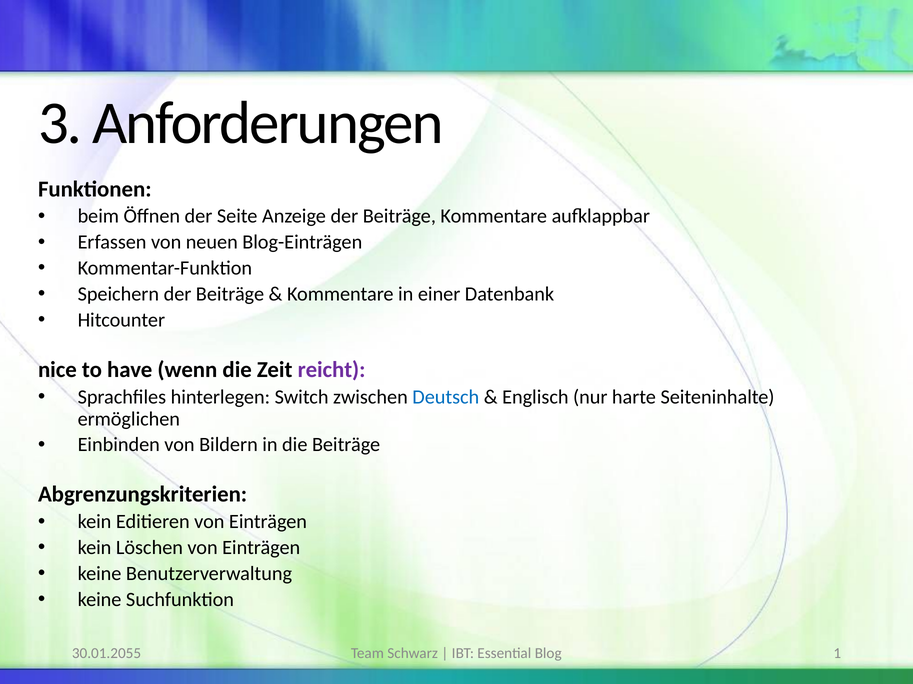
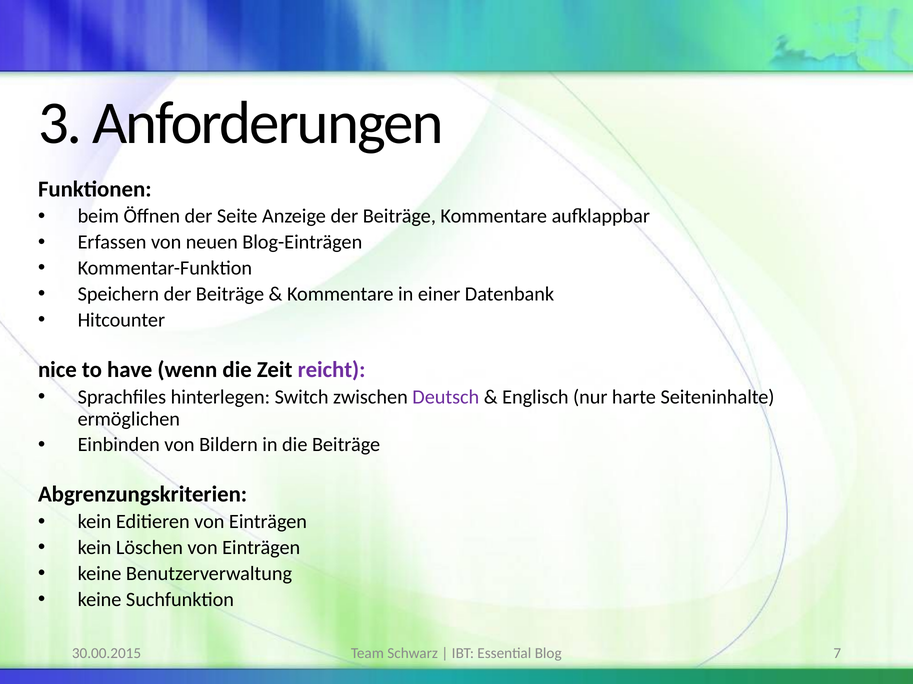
Deutsch colour: blue -> purple
1: 1 -> 7
30.01.2055: 30.01.2055 -> 30.00.2015
